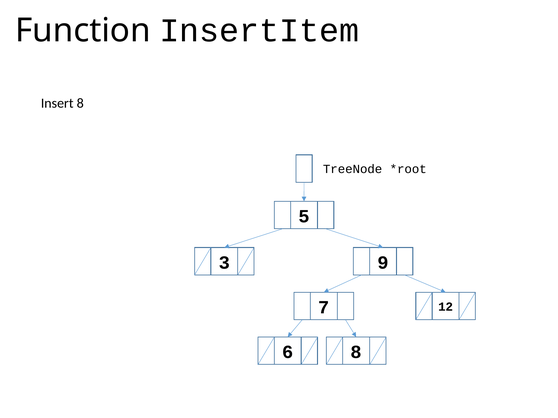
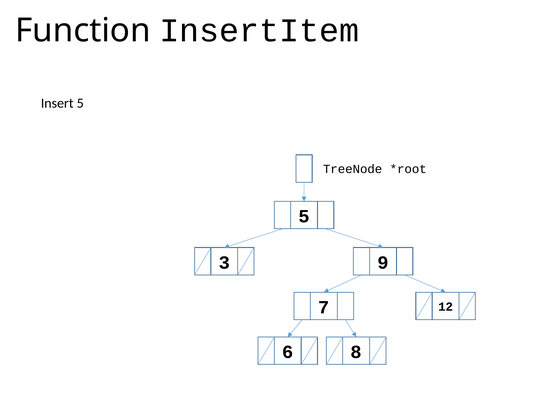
Insert 8: 8 -> 5
